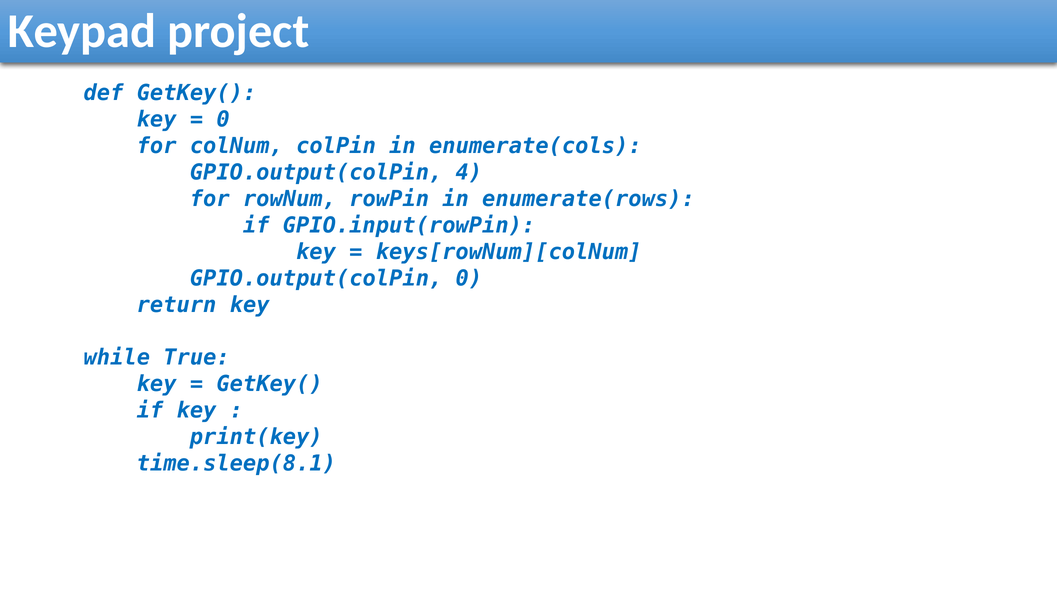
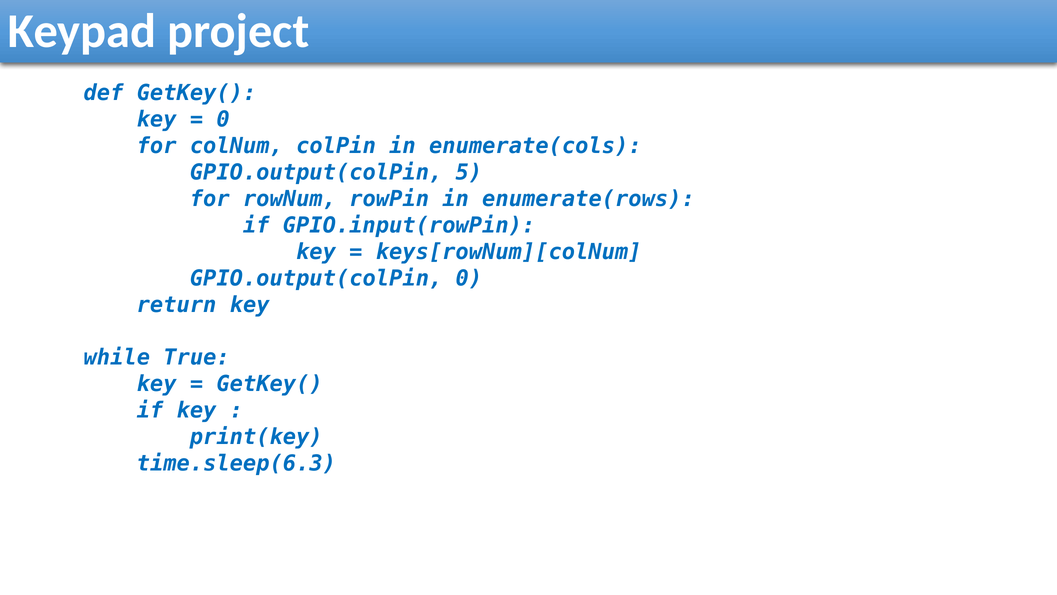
4: 4 -> 5
time.sleep(8.1: time.sleep(8.1 -> time.sleep(6.3
